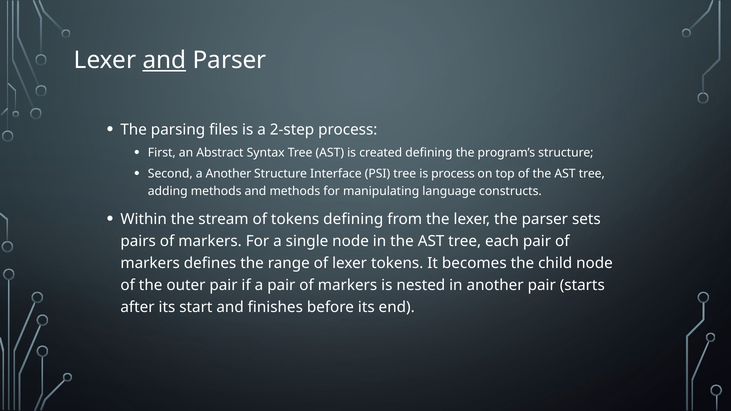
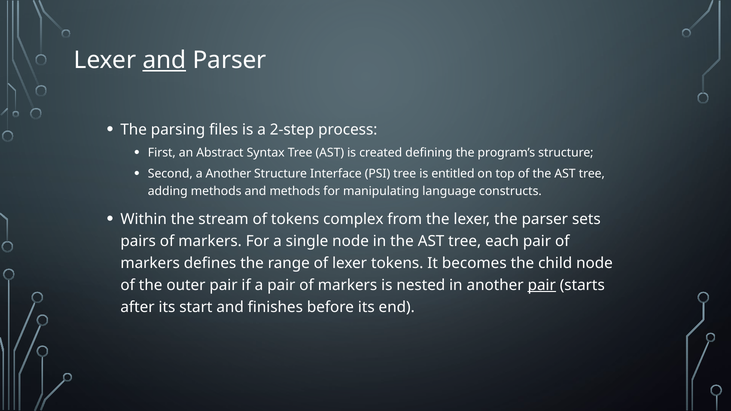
is process: process -> entitled
tokens defining: defining -> complex
pair at (542, 285) underline: none -> present
